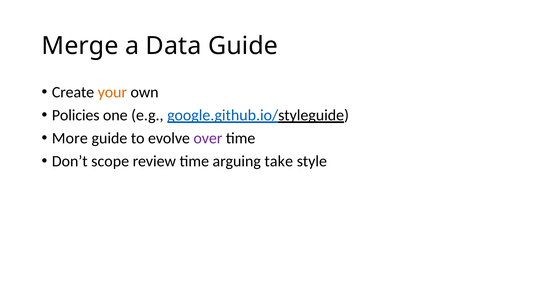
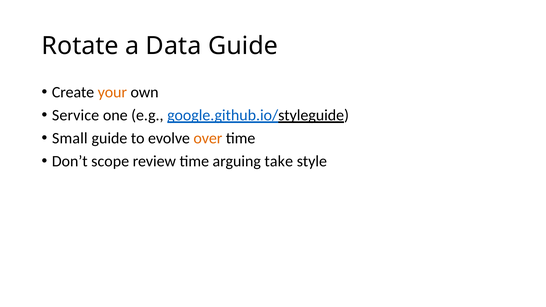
Merge: Merge -> Rotate
Policies: Policies -> Service
More: More -> Small
over colour: purple -> orange
